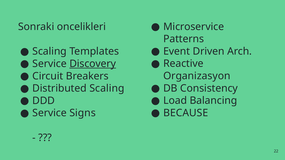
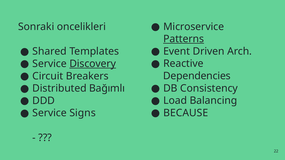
Patterns underline: none -> present
Scaling at (50, 52): Scaling -> Shared
Organizasyon: Organizasyon -> Dependencies
Distributed Scaling: Scaling -> Bağımlı
